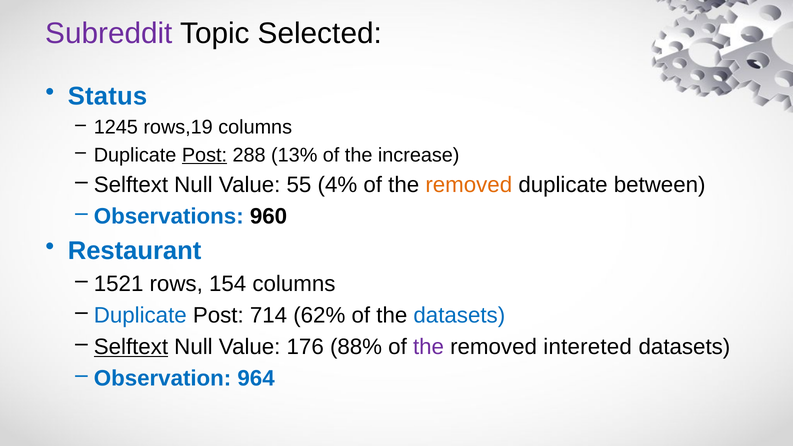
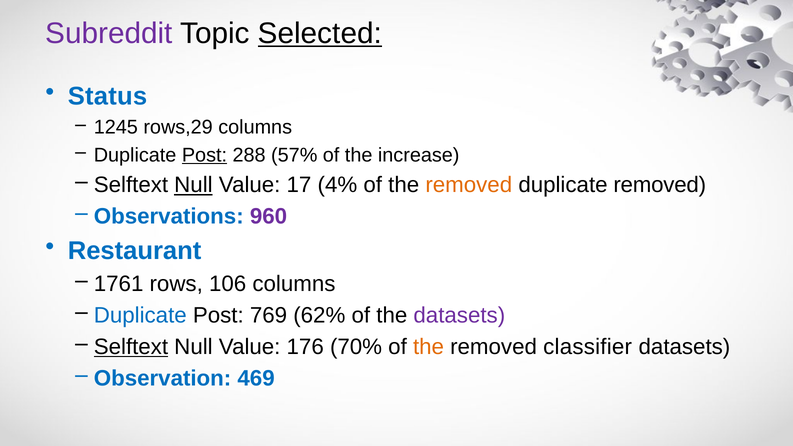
Selected underline: none -> present
rows,19: rows,19 -> rows,29
13%: 13% -> 57%
Null at (193, 185) underline: none -> present
55: 55 -> 17
duplicate between: between -> removed
960 colour: black -> purple
1521: 1521 -> 1761
154: 154 -> 106
714: 714 -> 769
datasets at (459, 315) colour: blue -> purple
88%: 88% -> 70%
the at (429, 347) colour: purple -> orange
intereted: intereted -> classifier
964: 964 -> 469
